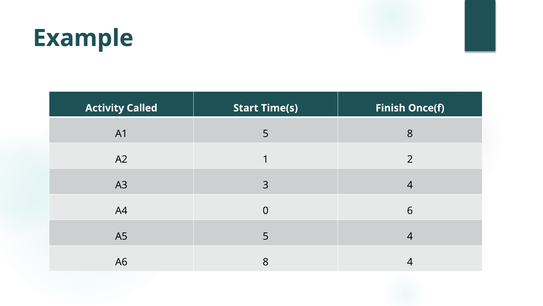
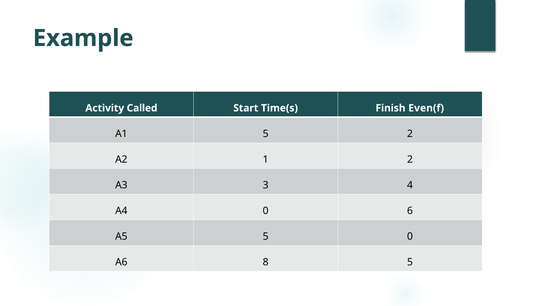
Once(f: Once(f -> Even(f
5 8: 8 -> 2
5 4: 4 -> 0
8 4: 4 -> 5
